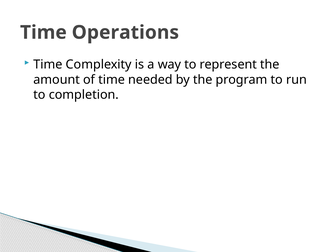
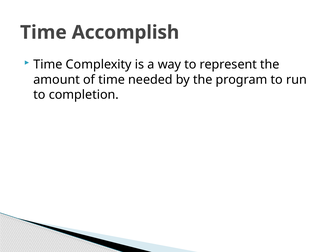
Operations: Operations -> Accomplish
